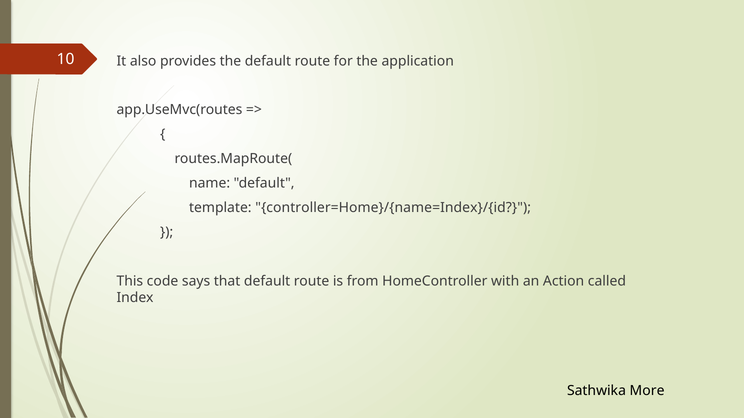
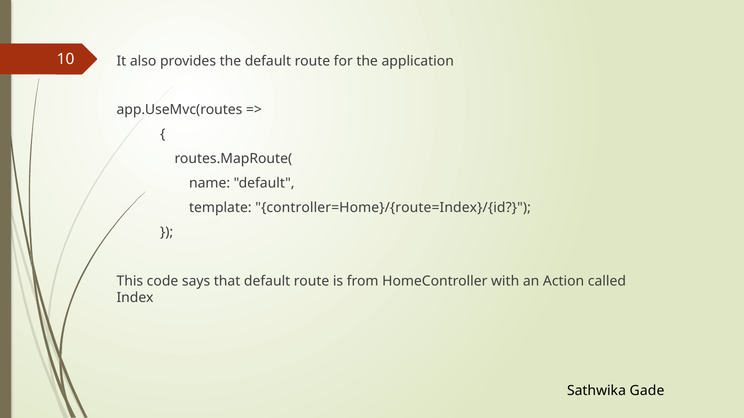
controller=Home}/{name=Index}/{id: controller=Home}/{name=Index}/{id -> controller=Home}/{route=Index}/{id
More: More -> Gade
